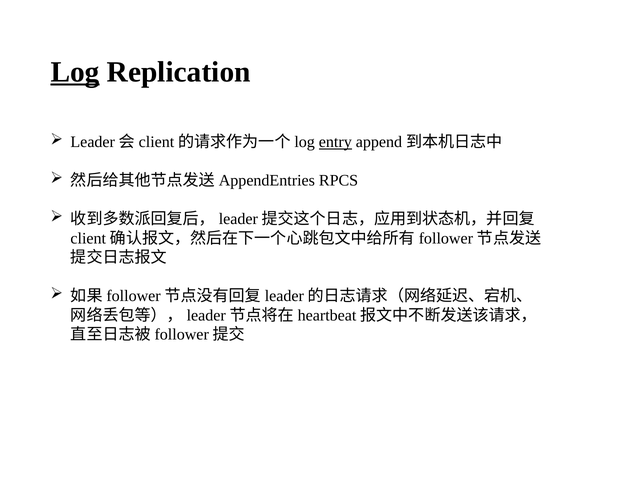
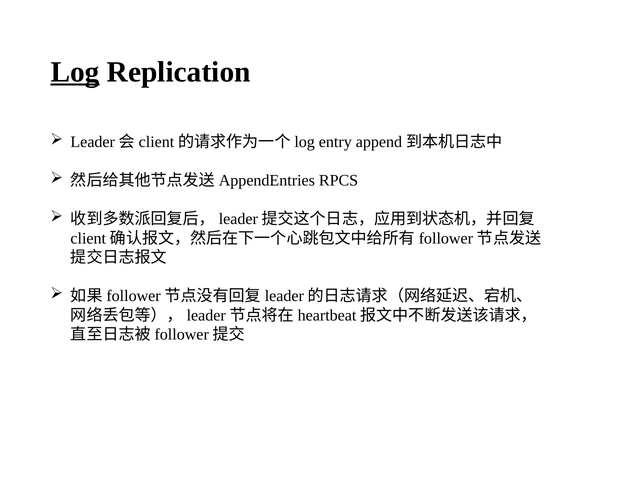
entry underline: present -> none
